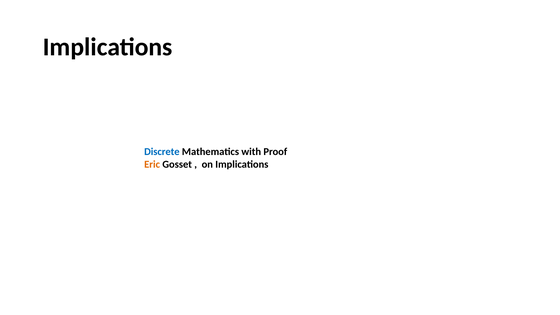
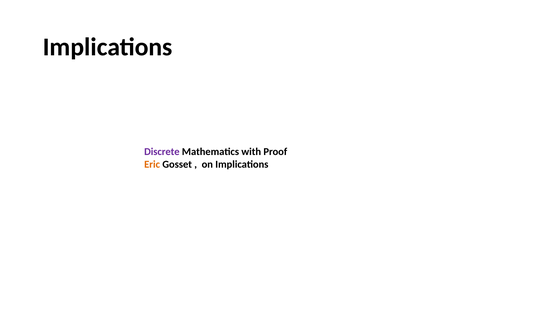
Discrete colour: blue -> purple
